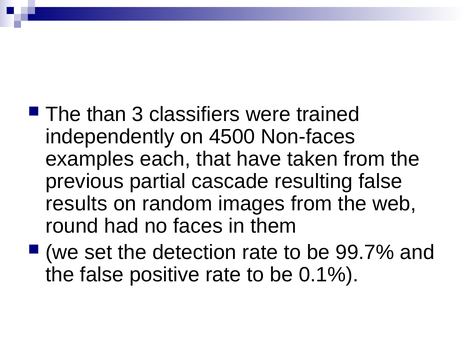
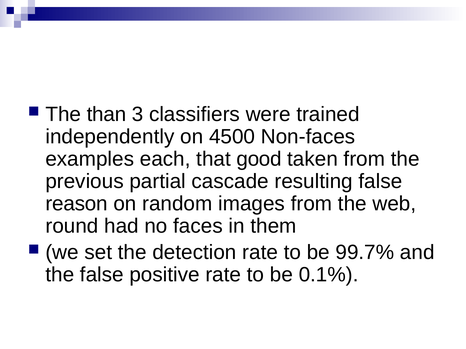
have: have -> good
results: results -> reason
